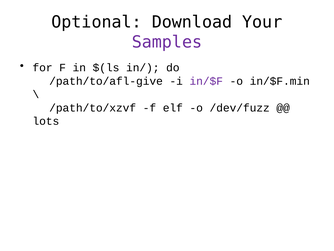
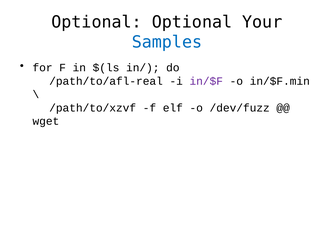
Optional Download: Download -> Optional
Samples colour: purple -> blue
/path/to/afl-give: /path/to/afl-give -> /path/to/afl-real
lots: lots -> wget
